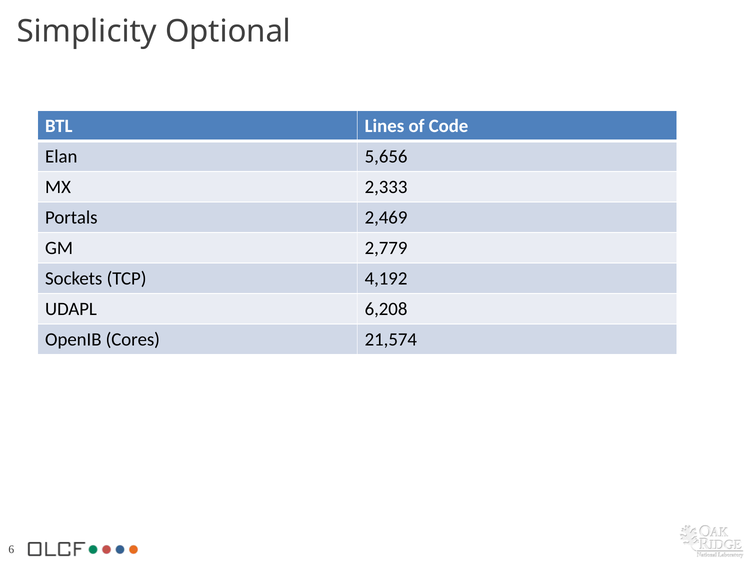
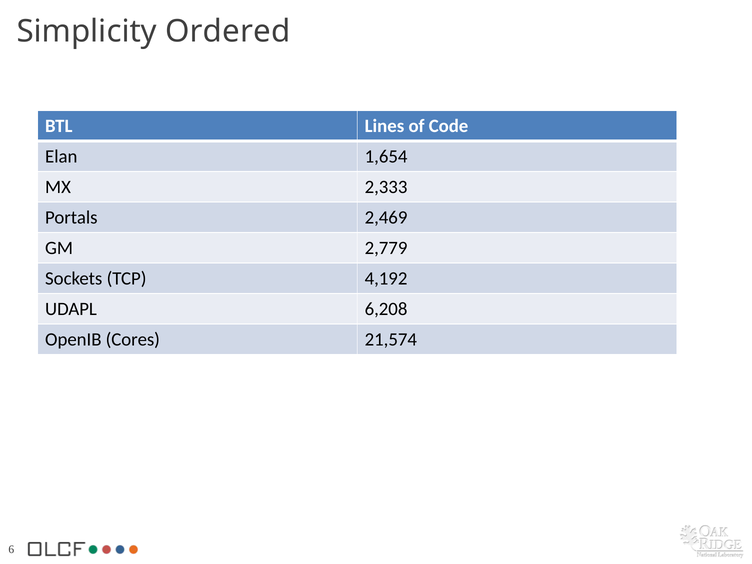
Optional: Optional -> Ordered
5,656: 5,656 -> 1,654
